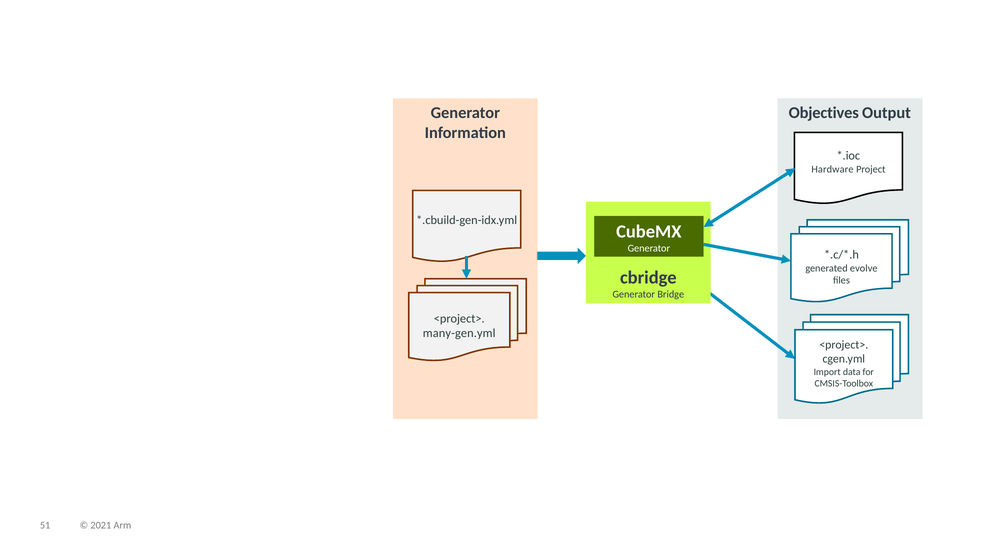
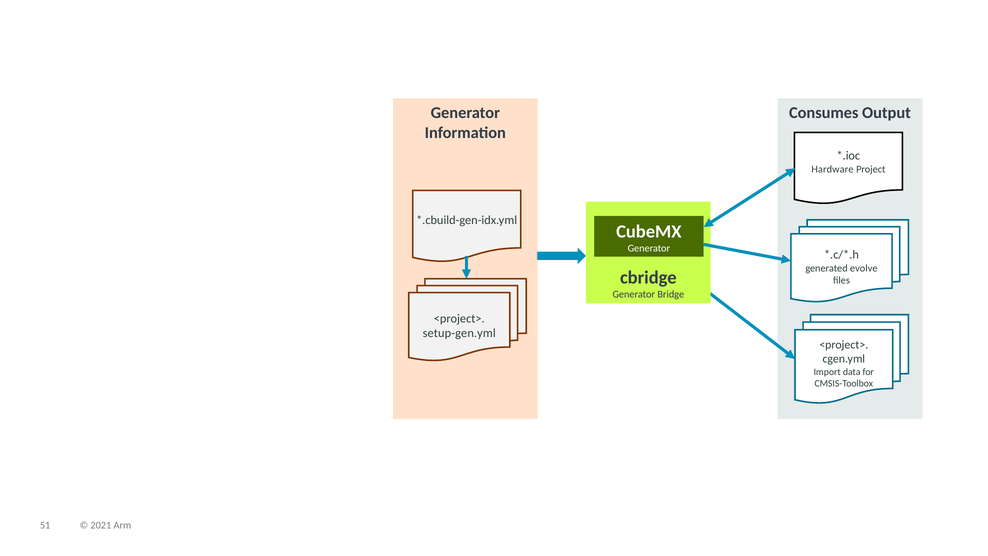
Objectives: Objectives -> Consumes
many-gen.yml: many-gen.yml -> setup-gen.yml
